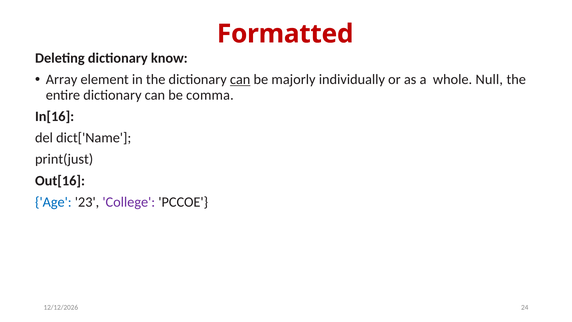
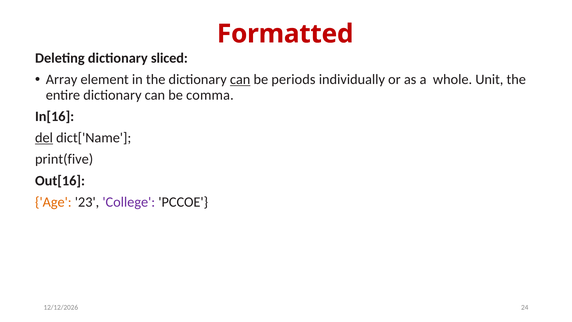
know: know -> sliced
majorly: majorly -> periods
Null: Null -> Unit
del underline: none -> present
print(just: print(just -> print(five
Age colour: blue -> orange
